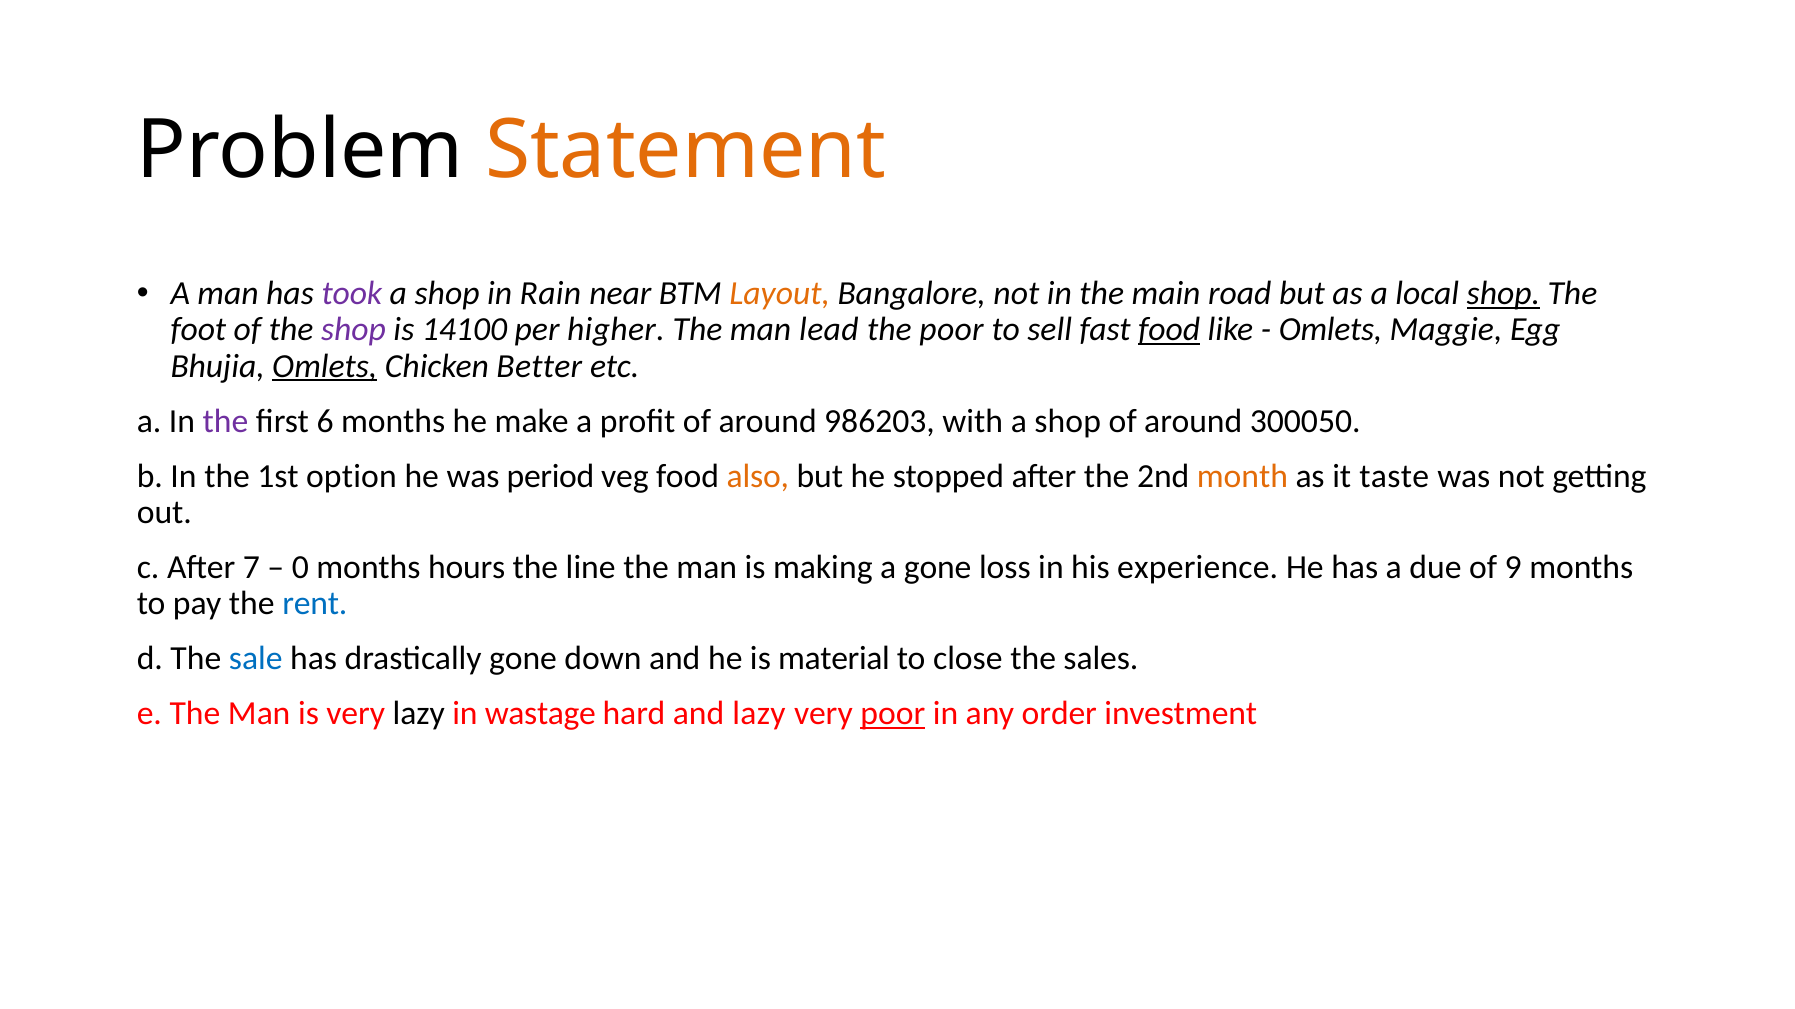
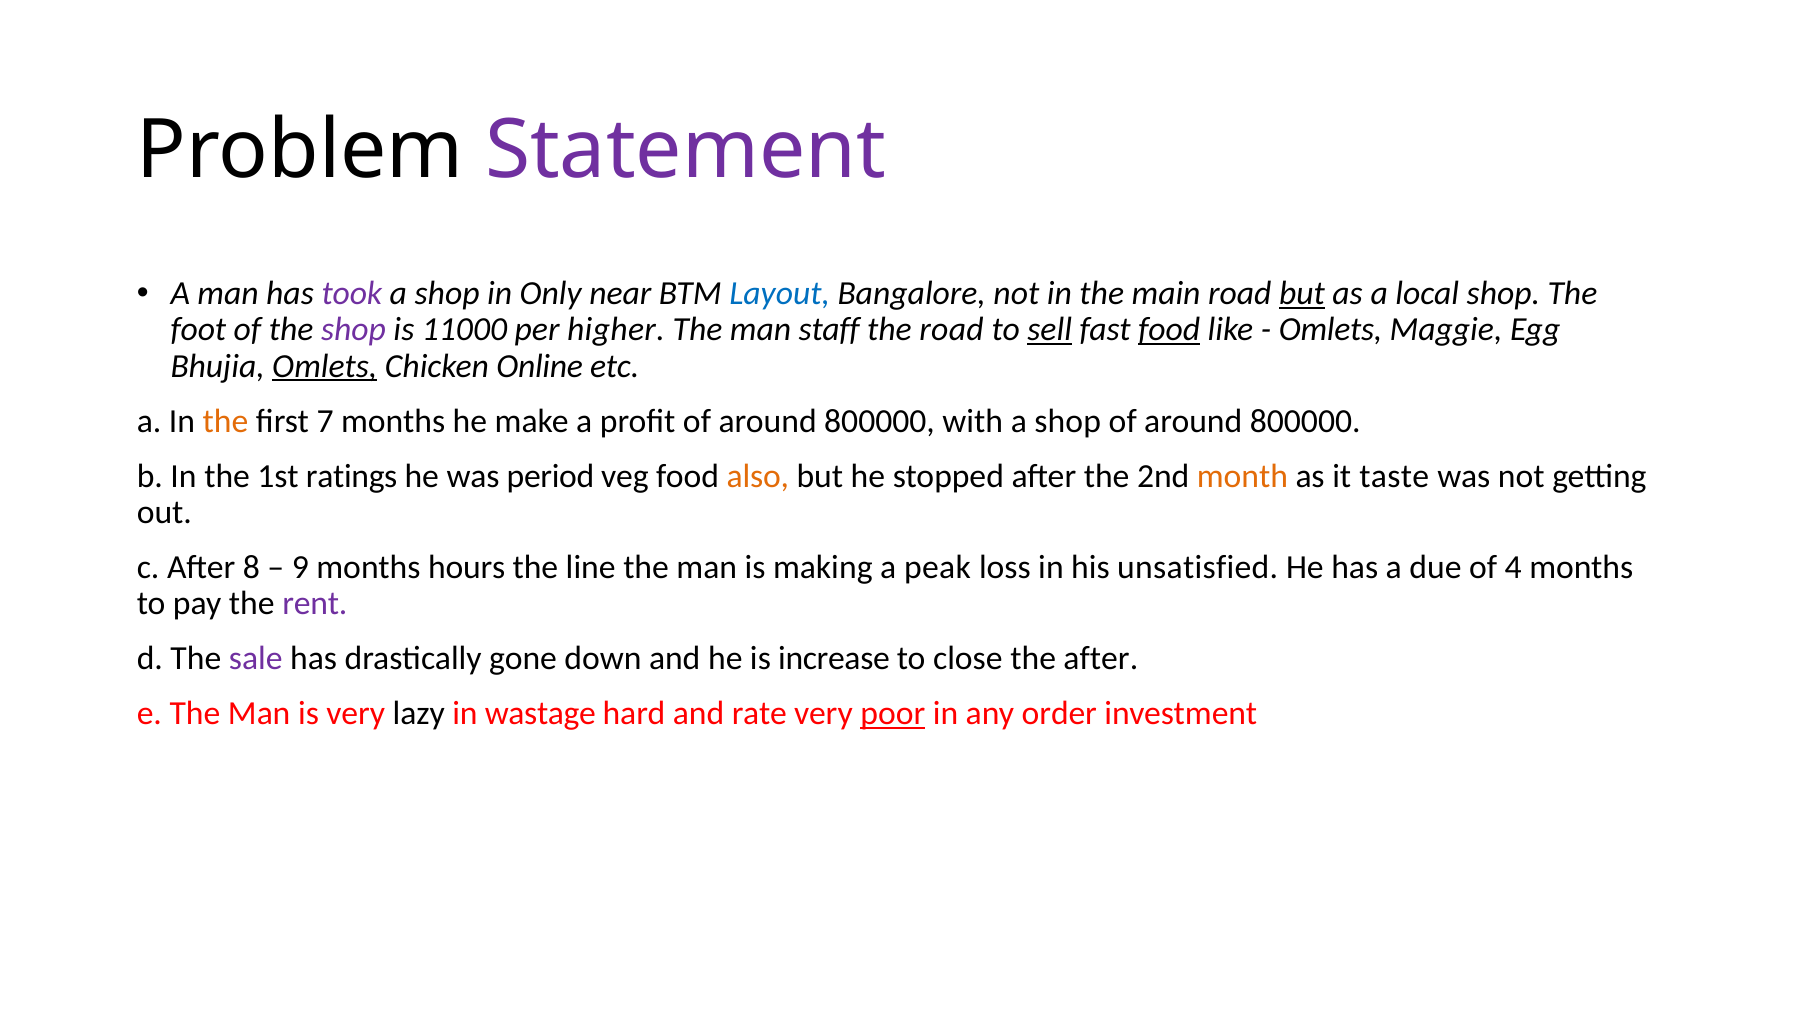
Statement colour: orange -> purple
Rain: Rain -> Only
Layout colour: orange -> blue
but at (1302, 293) underline: none -> present
shop at (1503, 293) underline: present -> none
14100: 14100 -> 11000
lead: lead -> staff
the poor: poor -> road
sell underline: none -> present
Better: Better -> Online
the at (226, 421) colour: purple -> orange
6: 6 -> 7
profit of around 986203: 986203 -> 800000
300050 at (1305, 421): 300050 -> 800000
option: option -> ratings
7: 7 -> 8
0: 0 -> 9
a gone: gone -> peak
experience: experience -> unsatisfied
9: 9 -> 4
rent colour: blue -> purple
sale colour: blue -> purple
material: material -> increase
the sales: sales -> after
and lazy: lazy -> rate
